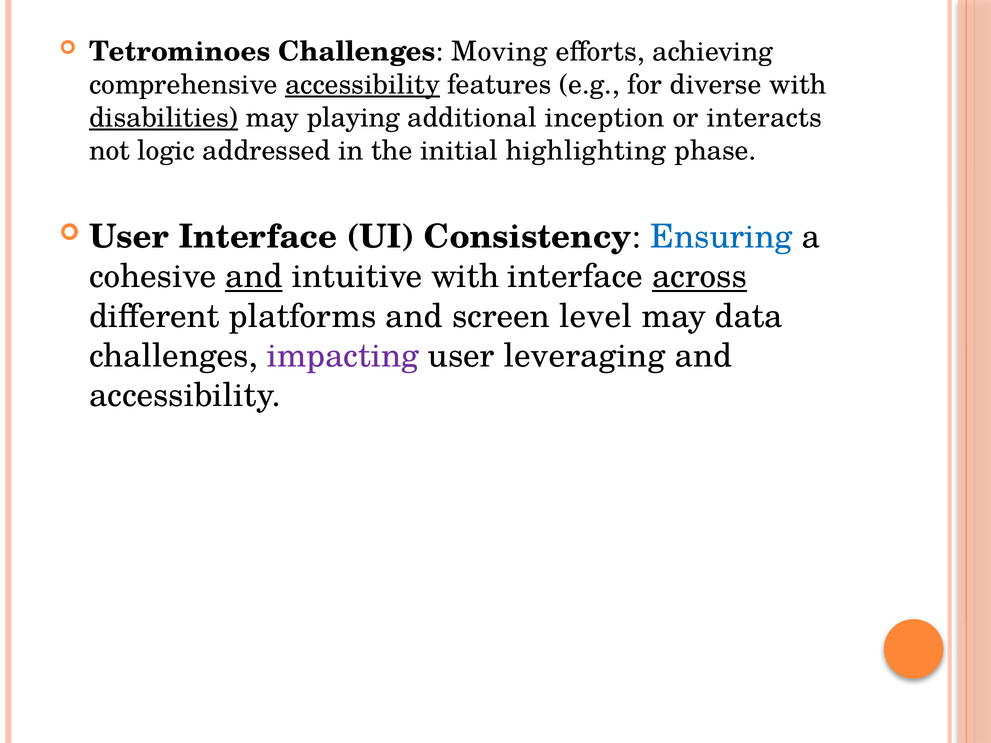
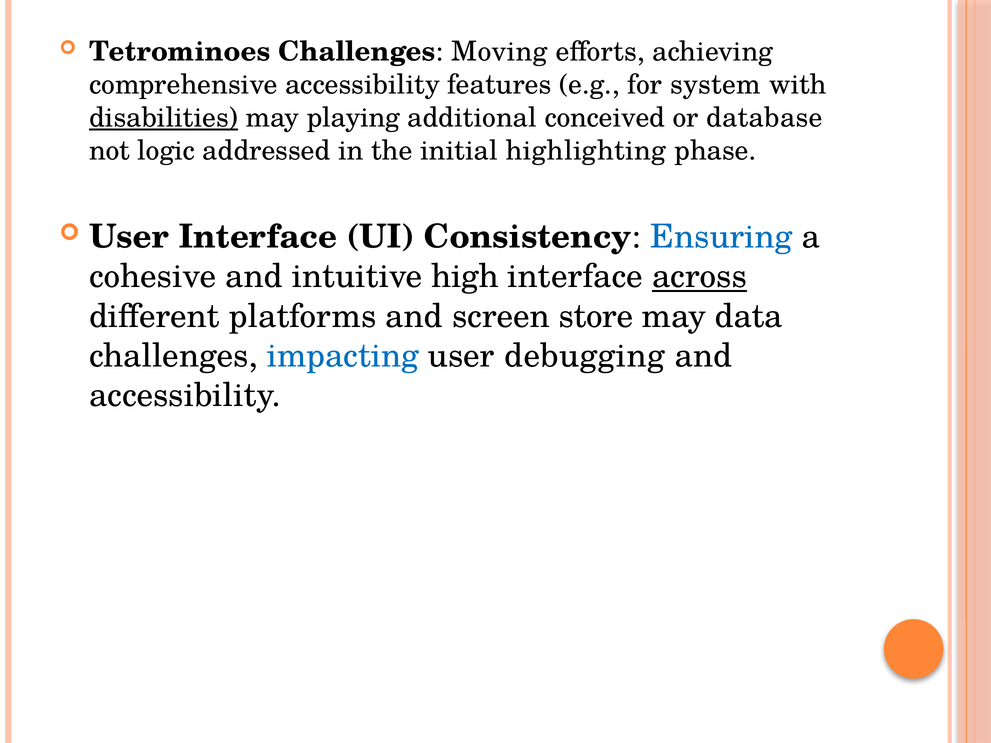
accessibility at (362, 85) underline: present -> none
diverse: diverse -> system
inception: inception -> conceived
interacts: interacts -> database
and at (254, 277) underline: present -> none
intuitive with: with -> high
level: level -> store
impacting colour: purple -> blue
leveraging: leveraging -> debugging
